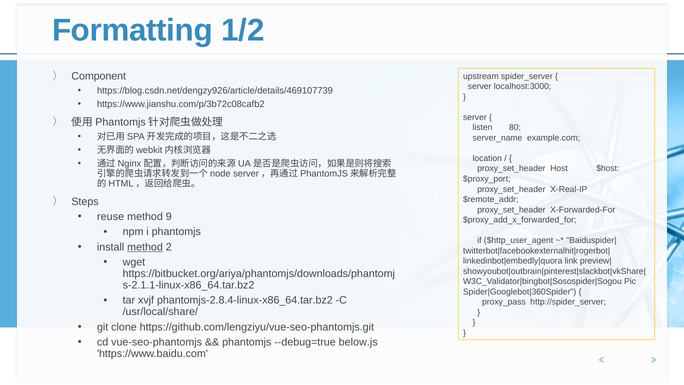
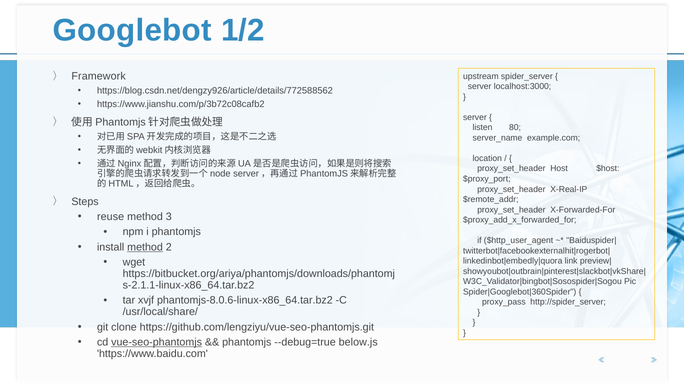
Formatting: Formatting -> Googlebot
Component: Component -> Framework
https://blog.csdn.net/dengzy926/article/details/469107739: https://blog.csdn.net/dengzy926/article/details/469107739 -> https://blog.csdn.net/dengzy926/article/details/772588562
9: 9 -> 3
phantomjs-2.8.4-linux-x86_64.tar.bz2: phantomjs-2.8.4-linux-x86_64.tar.bz2 -> phantomjs-8.0.6-linux-x86_64.tar.bz2
vue-seo-phantomjs underline: none -> present
